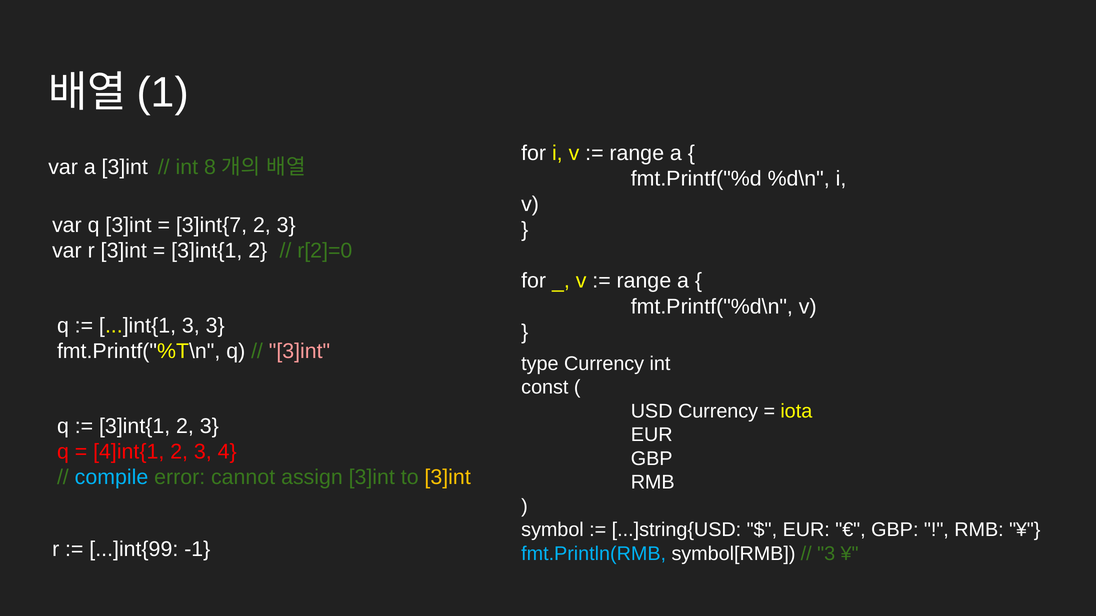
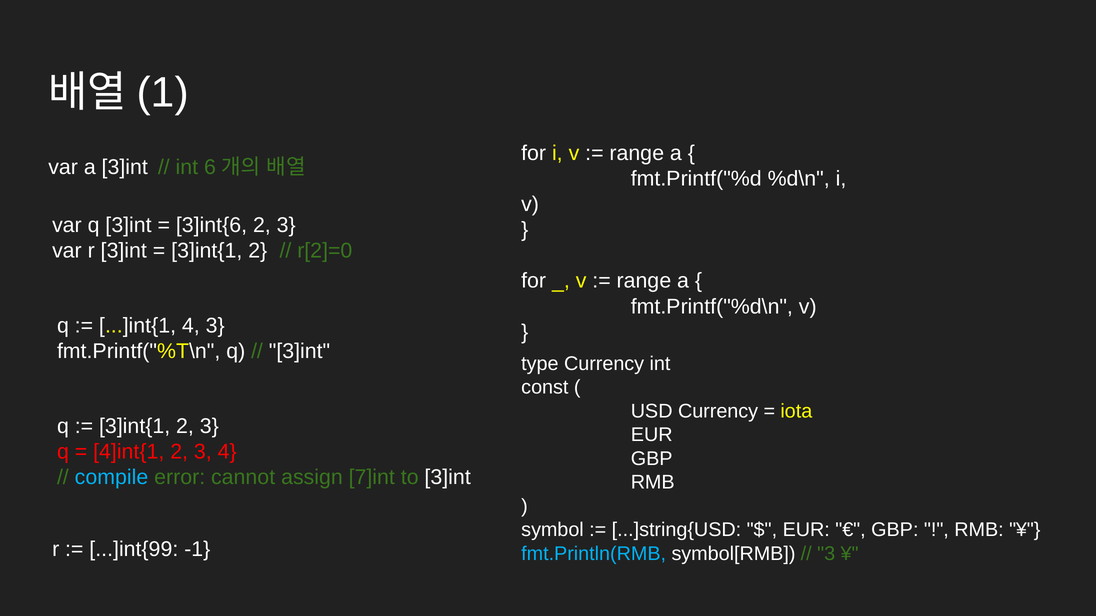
8: 8 -> 6
3]int{7: 3]int{7 -> 3]int{6
...]int{1 3: 3 -> 4
3]int at (300, 351) colour: pink -> white
assign 3]int: 3]int -> 7]int
3]int at (448, 478) colour: yellow -> white
